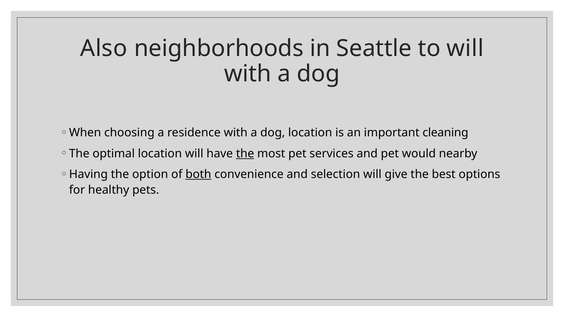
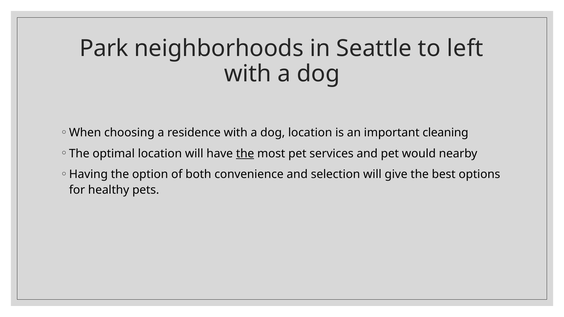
Also: Also -> Park
to will: will -> left
both underline: present -> none
